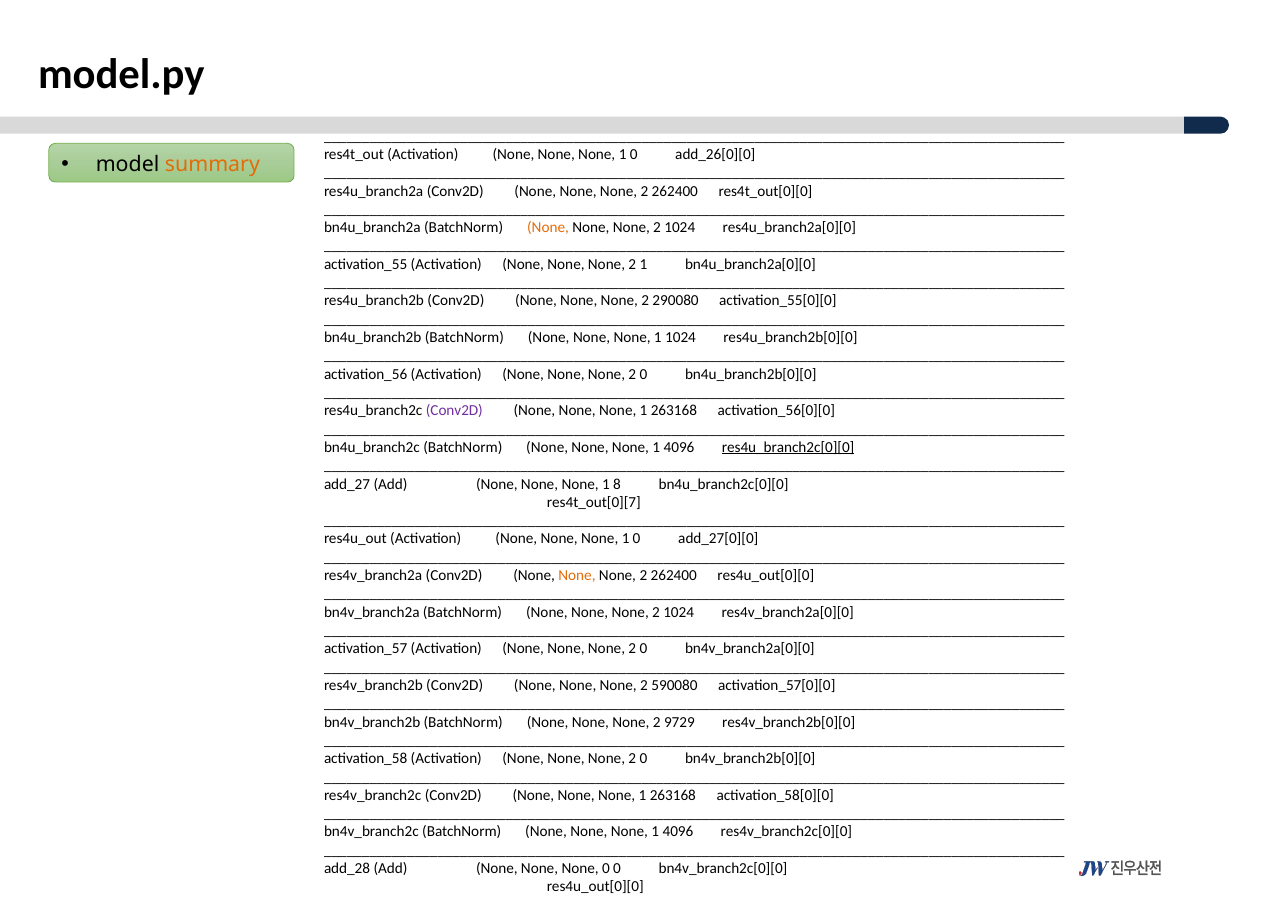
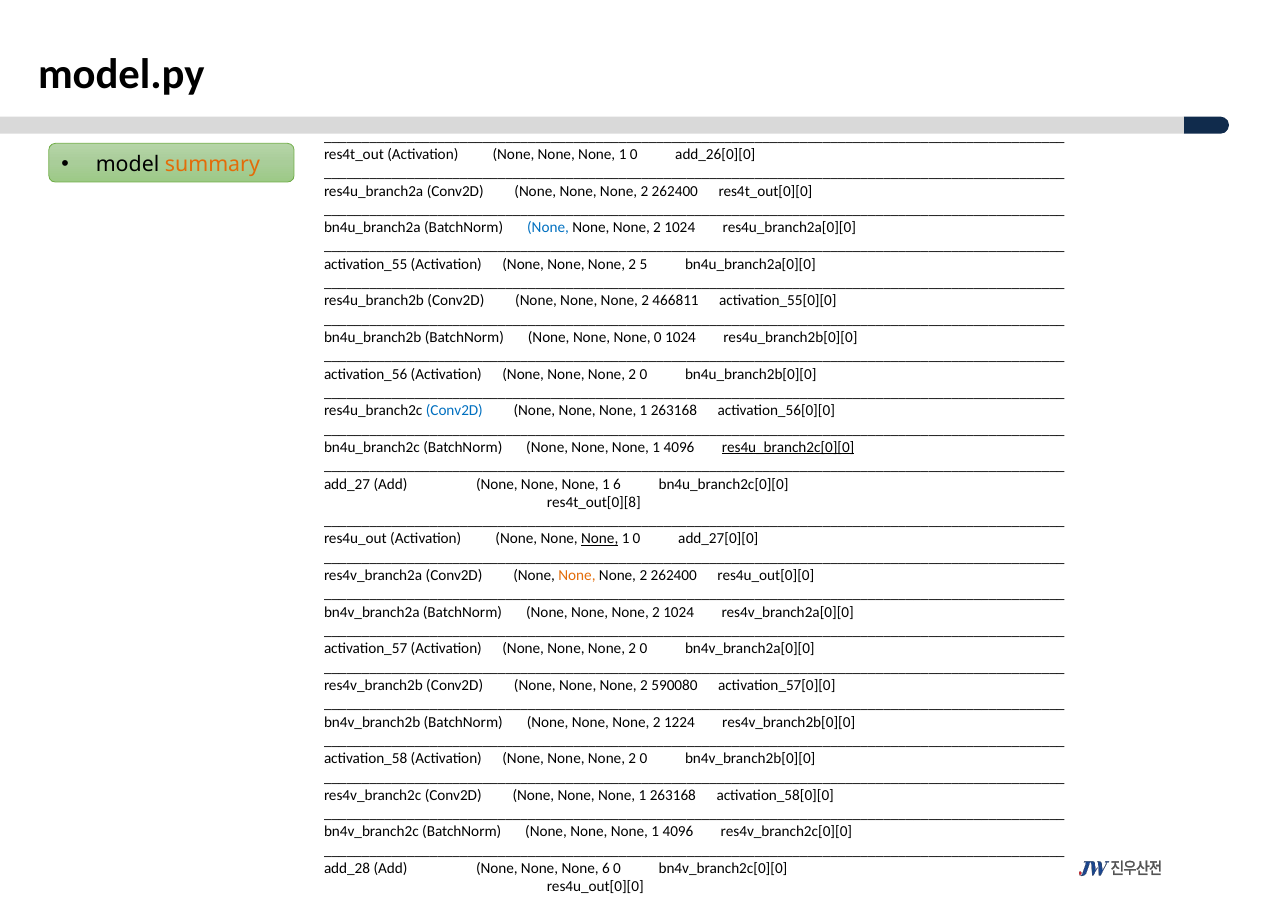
None at (548, 228) colour: orange -> blue
2 1: 1 -> 5
290080: 290080 -> 466811
1 at (658, 338): 1 -> 0
Conv2D at (454, 411) colour: purple -> blue
1 8: 8 -> 6
res4t_out[0][7: res4t_out[0][7 -> res4t_out[0][8
None at (600, 539) underline: none -> present
9729: 9729 -> 1224
None 0: 0 -> 6
